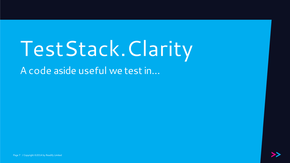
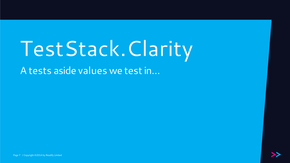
code: code -> tests
useful: useful -> values
